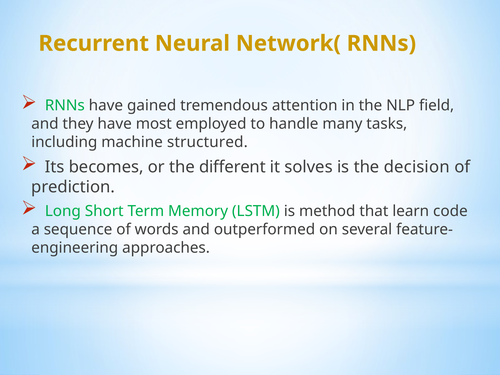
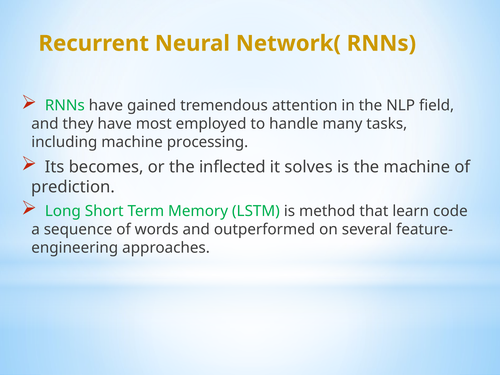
structured: structured -> processing
different: different -> inflected
the decision: decision -> machine
